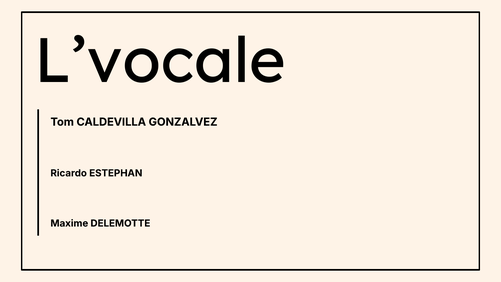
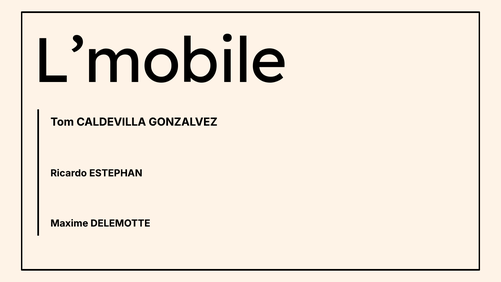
L’vocale: L’vocale -> L’mobile
